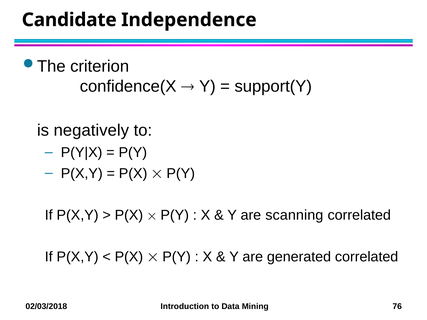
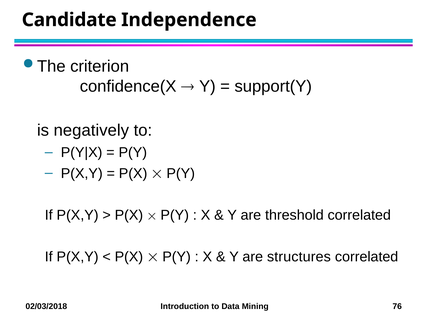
scanning: scanning -> threshold
generated: generated -> structures
